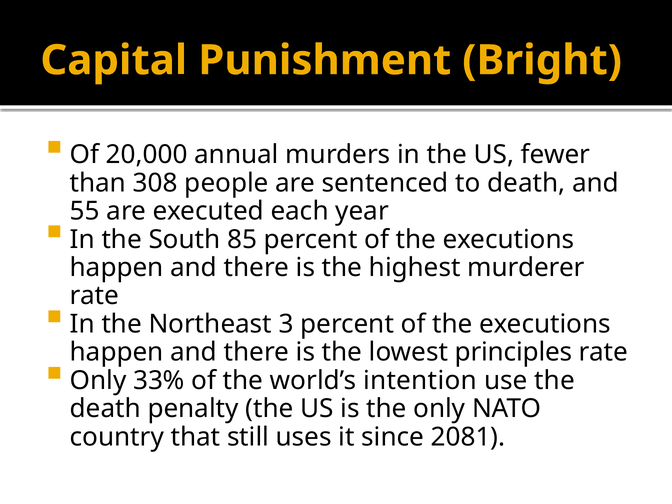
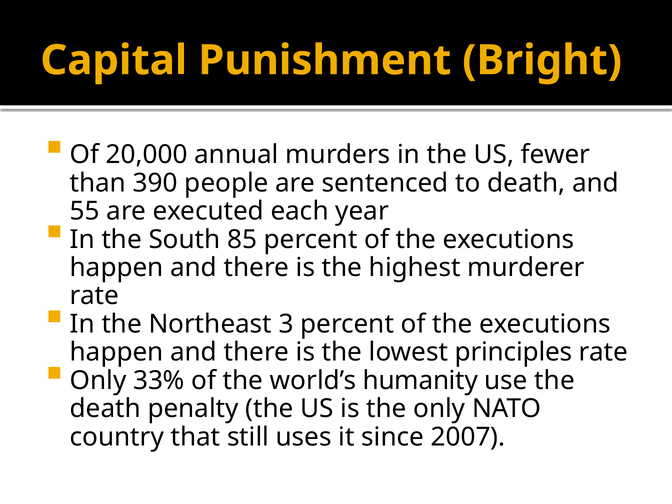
308: 308 -> 390
intention: intention -> humanity
2081: 2081 -> 2007
